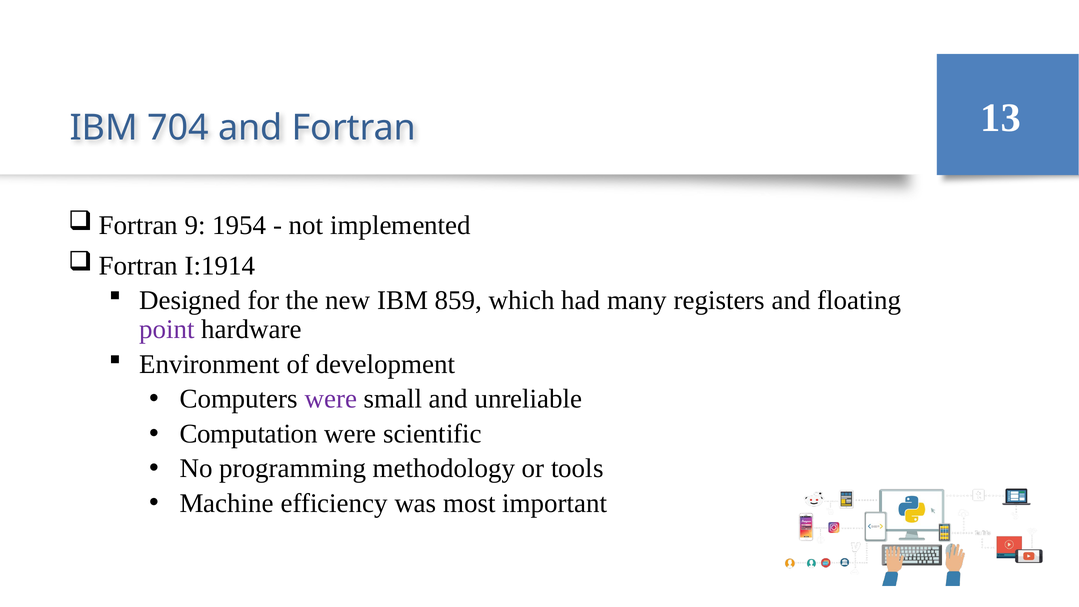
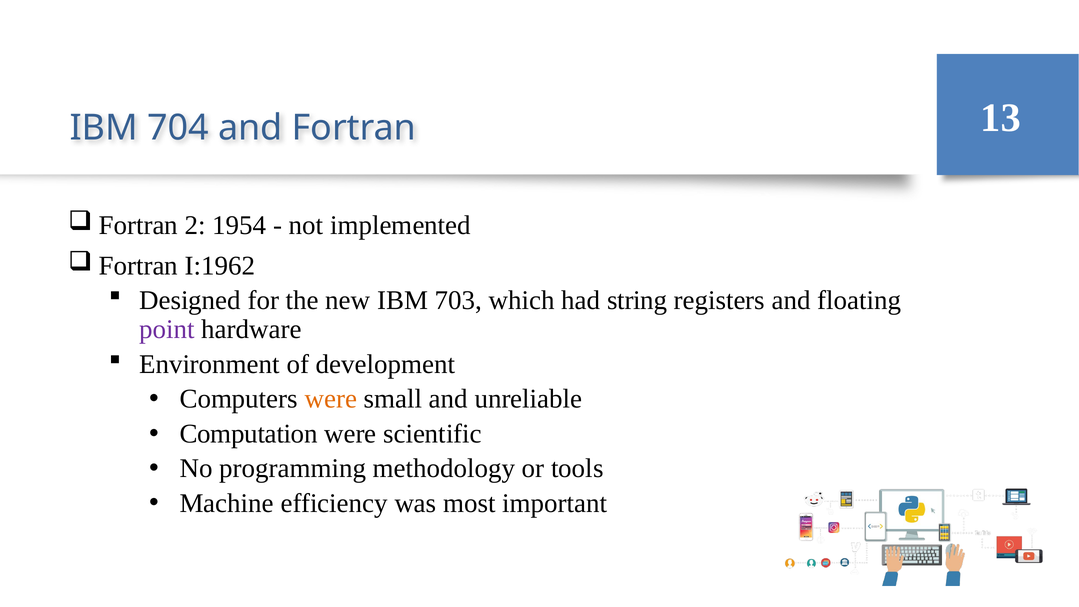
9: 9 -> 2
I:1914: I:1914 -> I:1962
859: 859 -> 703
many: many -> string
were at (331, 399) colour: purple -> orange
